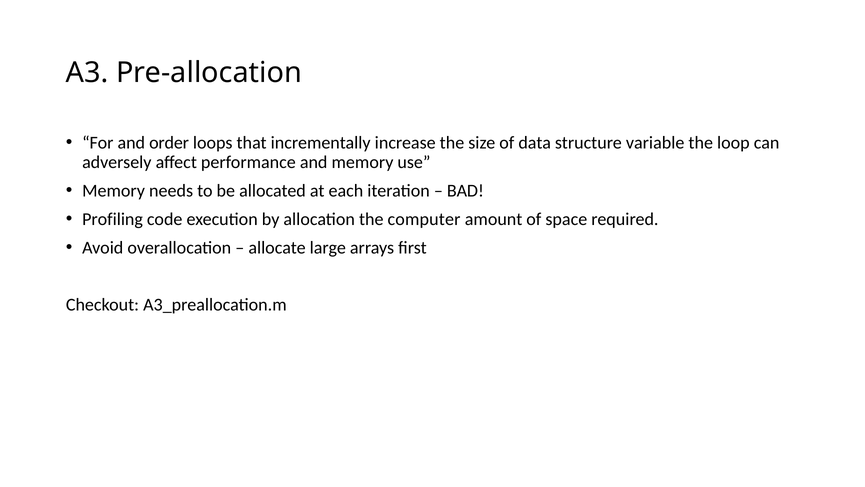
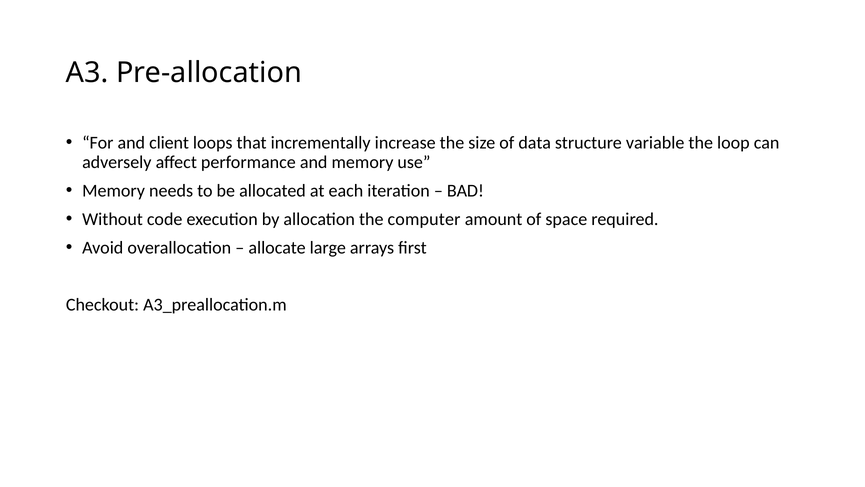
order: order -> client
Profiling: Profiling -> Without
